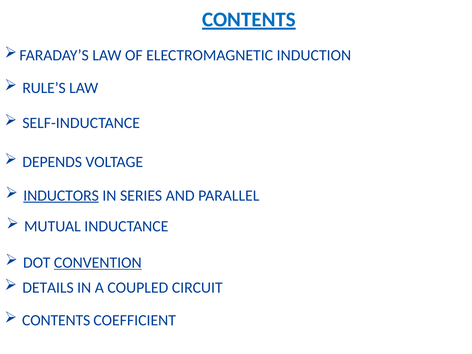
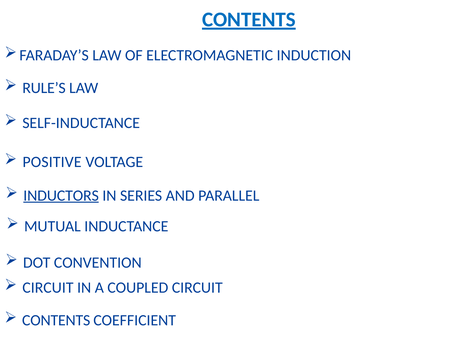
DEPENDS: DEPENDS -> POSITIVE
CONVENTION underline: present -> none
DETAILS at (48, 288): DETAILS -> CIRCUIT
